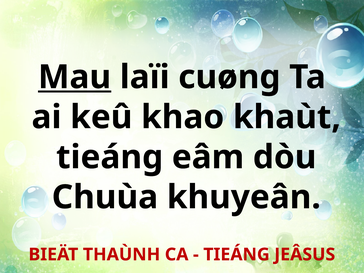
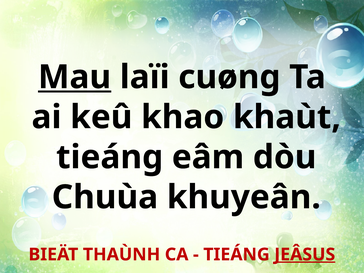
JEÂSUS underline: none -> present
